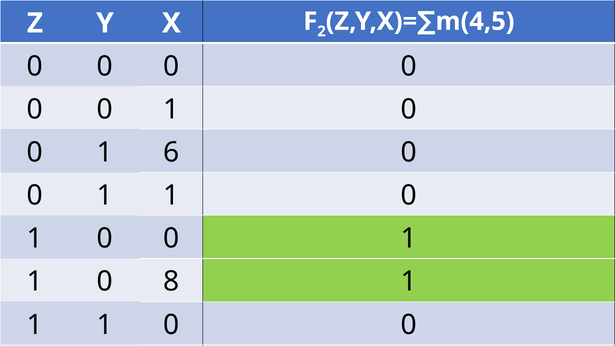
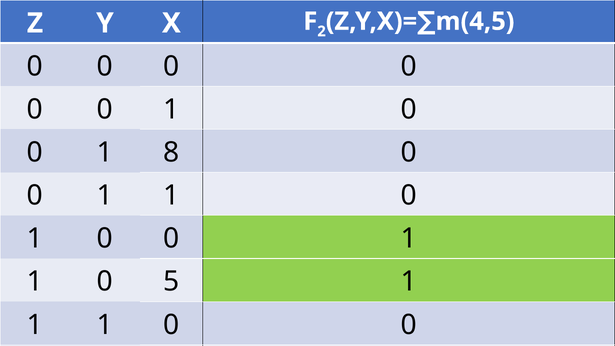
6: 6 -> 8
8: 8 -> 5
